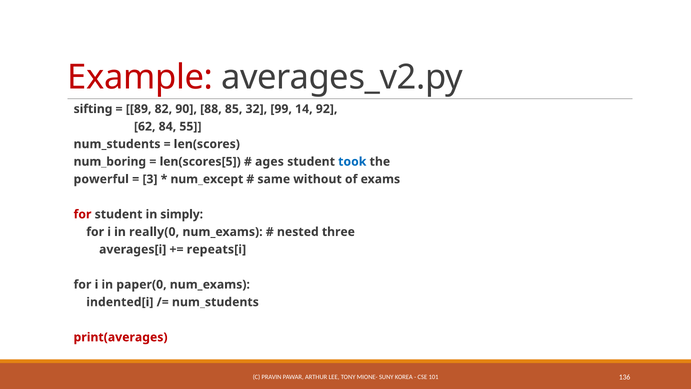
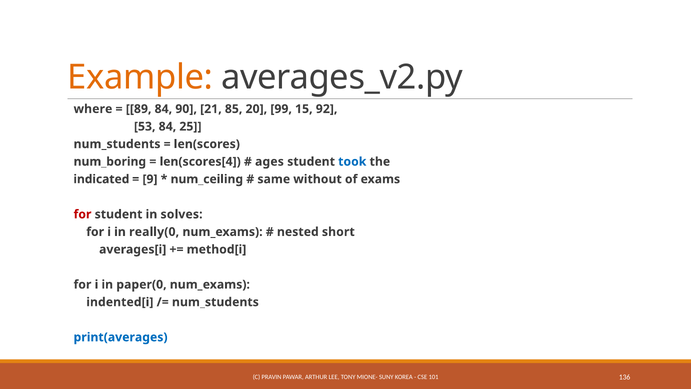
Example colour: red -> orange
sifting: sifting -> where
89 82: 82 -> 84
88: 88 -> 21
32: 32 -> 20
14: 14 -> 15
62: 62 -> 53
55: 55 -> 25
len(scores[5: len(scores[5 -> len(scores[4
powerful: powerful -> indicated
3: 3 -> 9
num_except: num_except -> num_ceiling
simply: simply -> solves
three: three -> short
repeats[i: repeats[i -> method[i
print(averages colour: red -> blue
